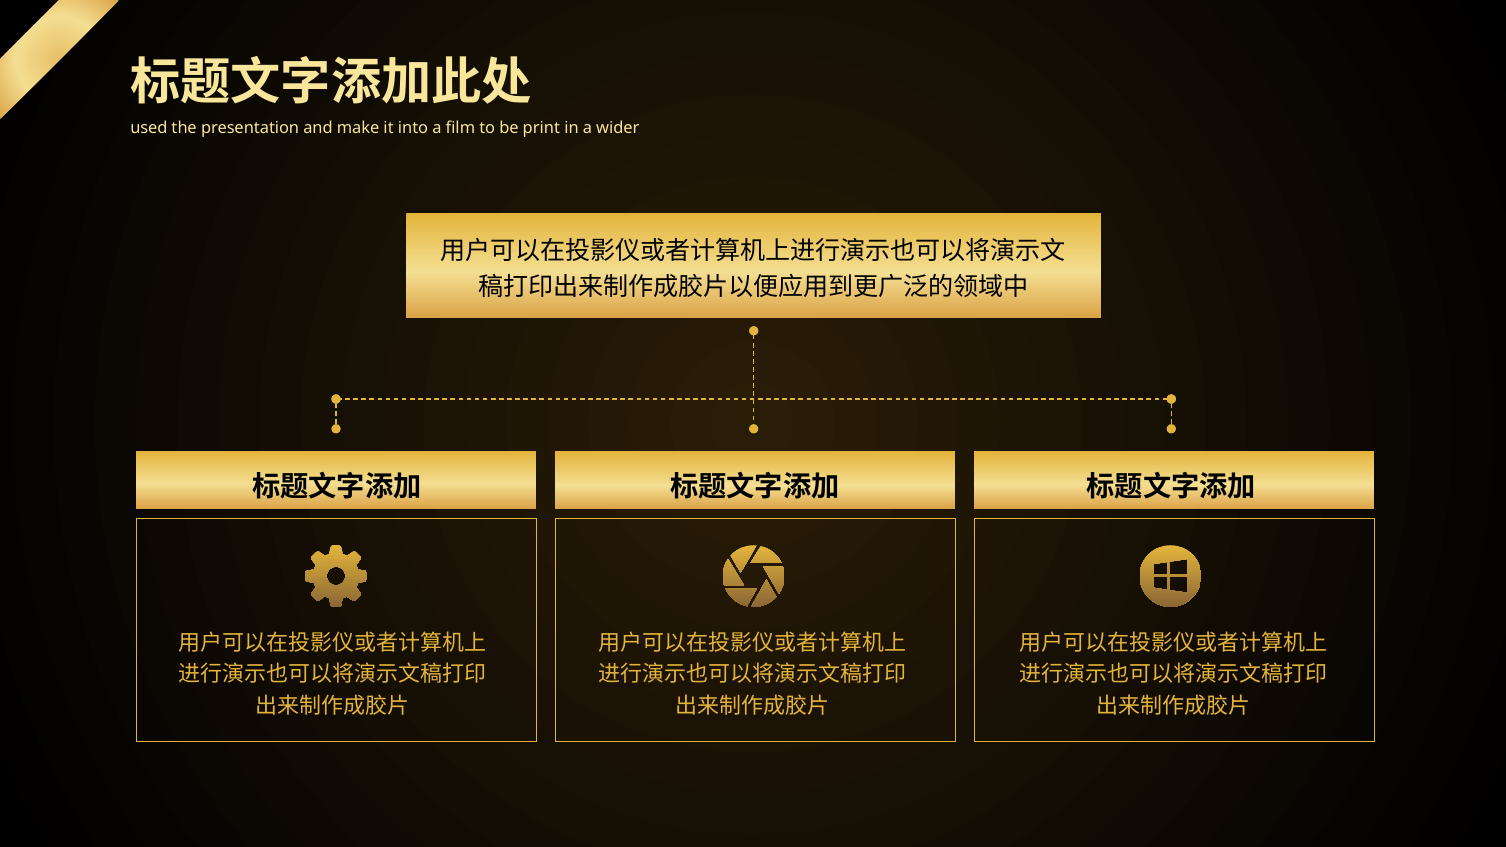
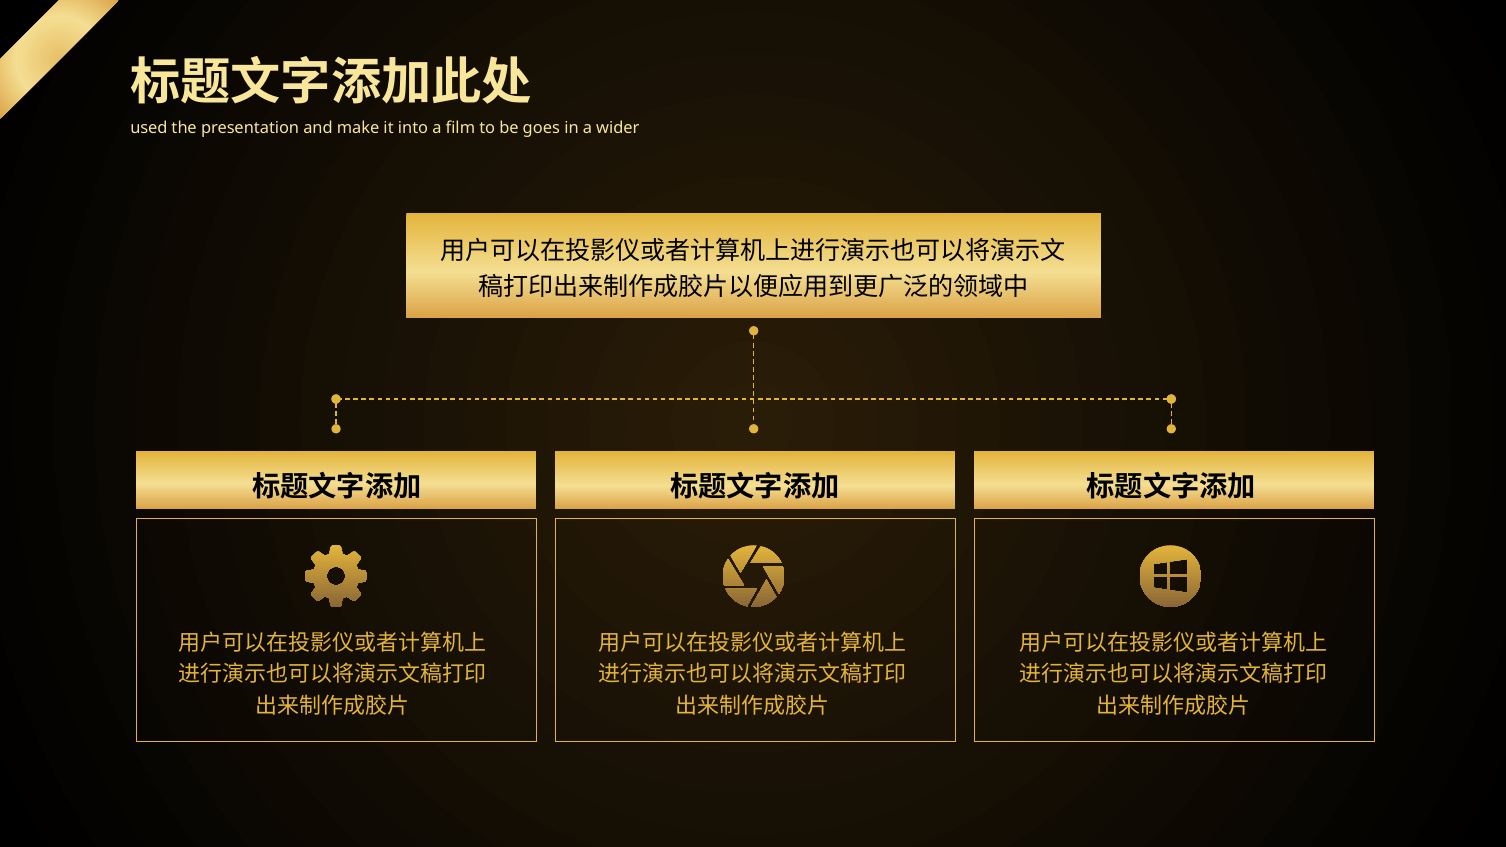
print: print -> goes
